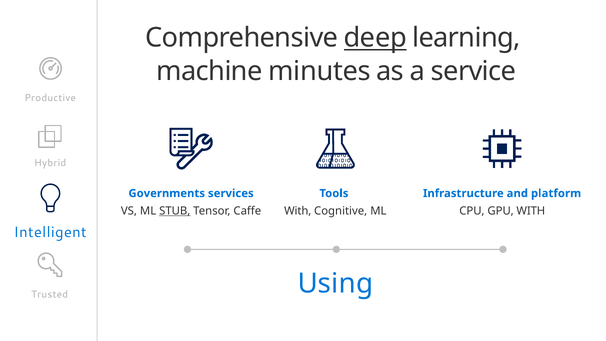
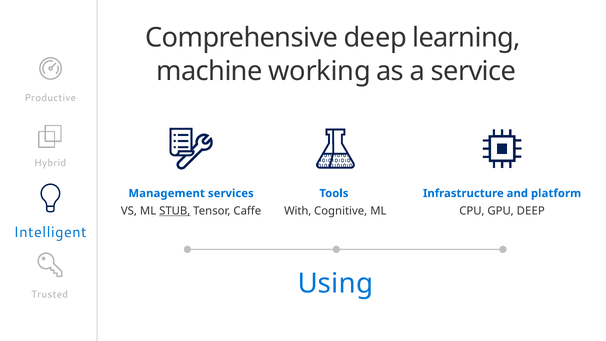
deep at (375, 38) underline: present -> none
minutes: minutes -> working
Governments: Governments -> Management
GPU WITH: WITH -> DEEP
